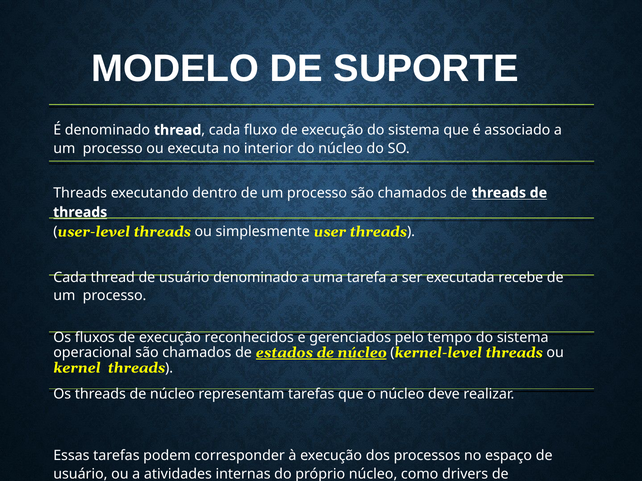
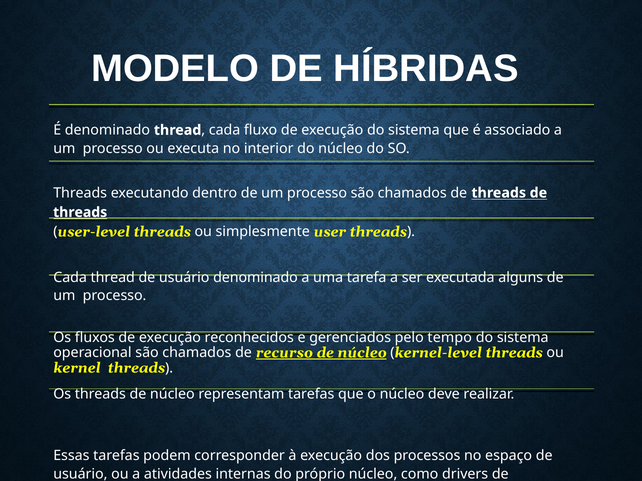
SUPORTE: SUPORTE -> HÍBRIDAS
recebe: recebe -> alguns
estados: estados -> recurso
